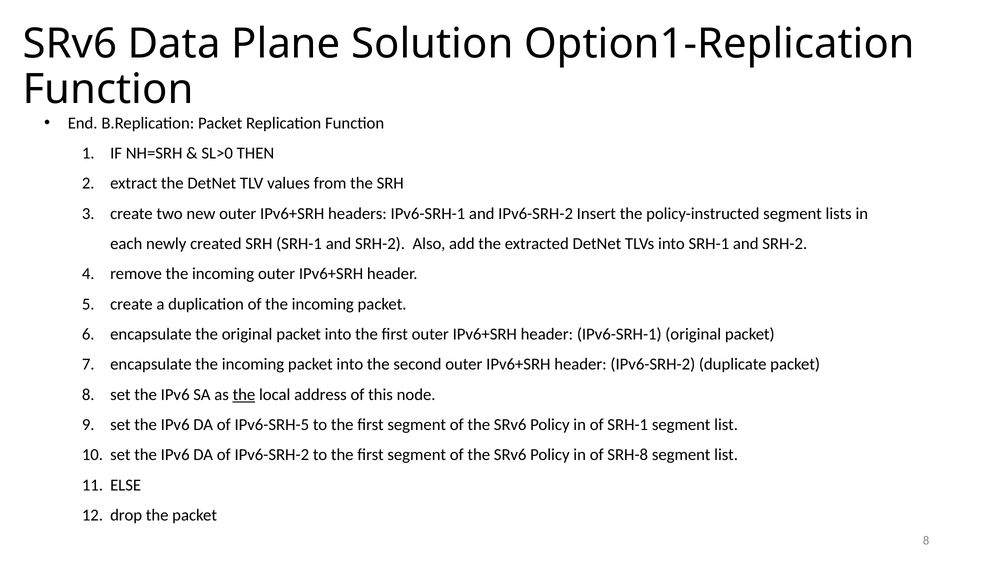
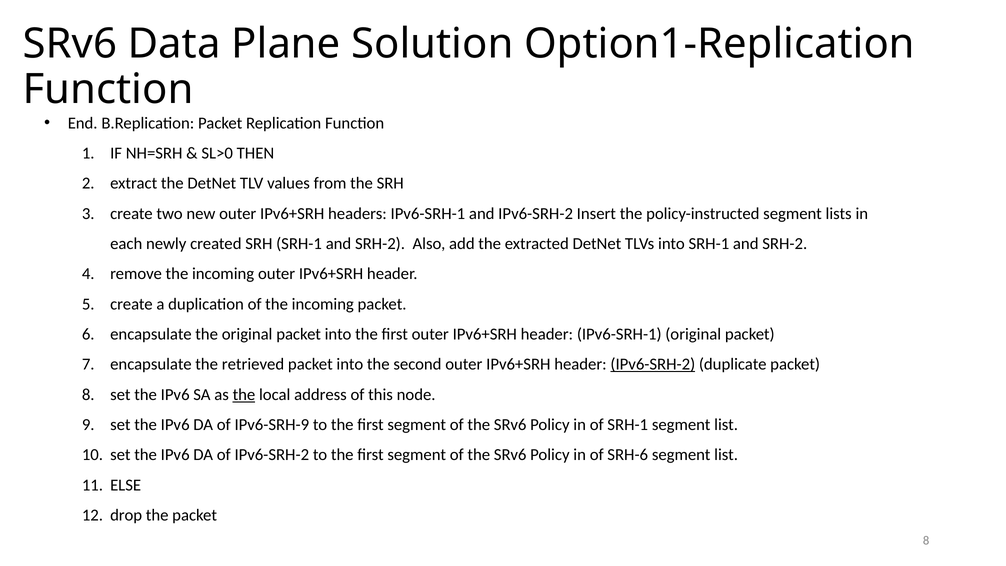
encapsulate the incoming: incoming -> retrieved
IPv6-SRH-2 at (653, 364) underline: none -> present
IPv6-SRH-5: IPv6-SRH-5 -> IPv6-SRH-9
SRH-8: SRH-8 -> SRH-6
